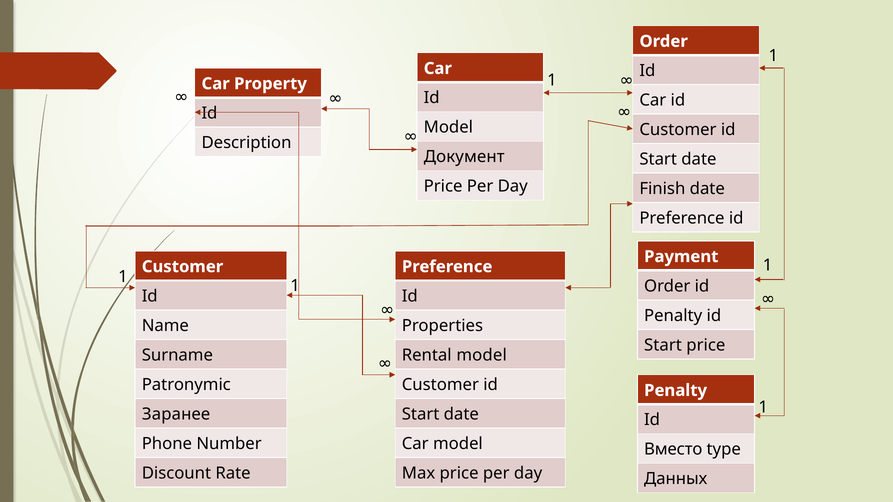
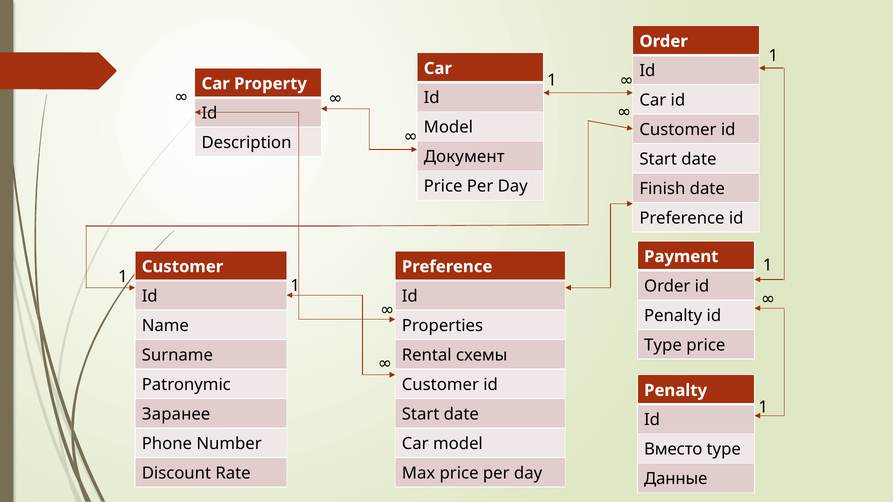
Start at (663, 345): Start -> Type
Rental model: model -> схемы
Данных: Данных -> Данные
